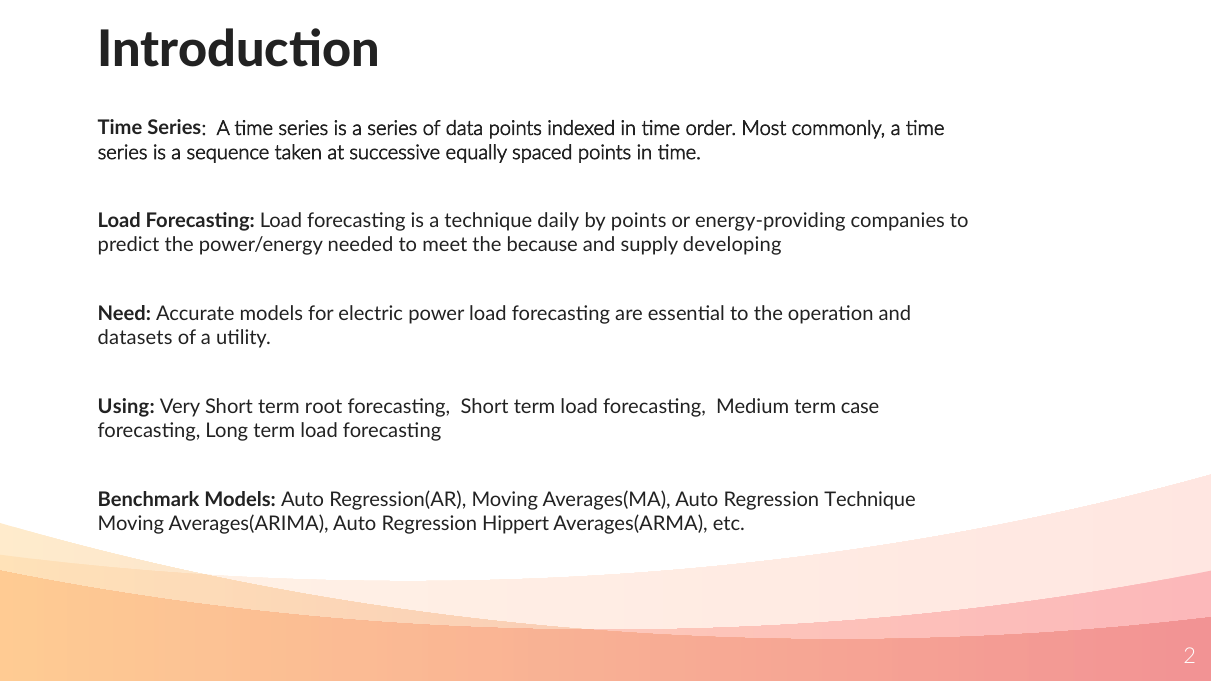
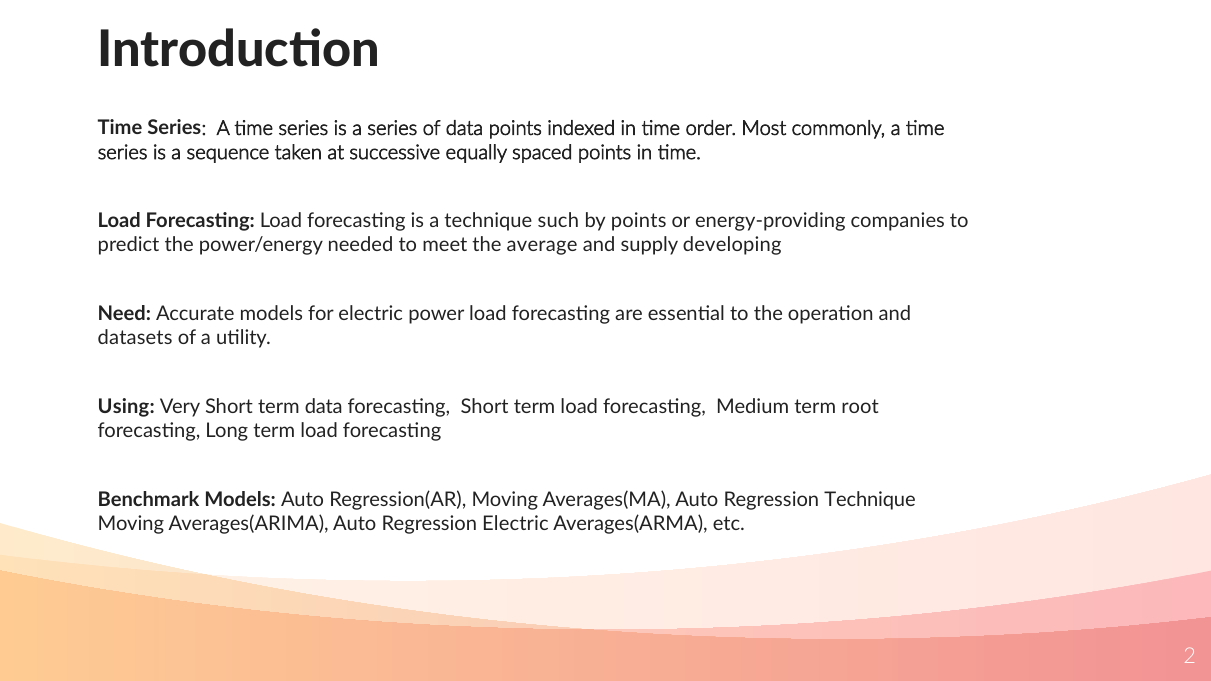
daily: daily -> such
because: because -> average
term root: root -> data
case: case -> root
Regression Hippert: Hippert -> Electric
